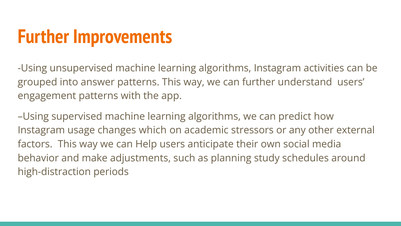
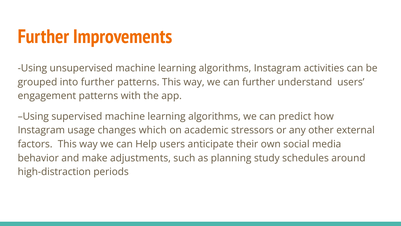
into answer: answer -> further
